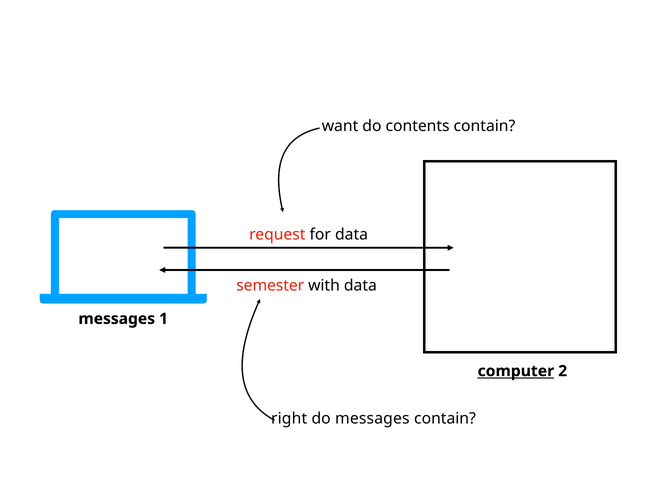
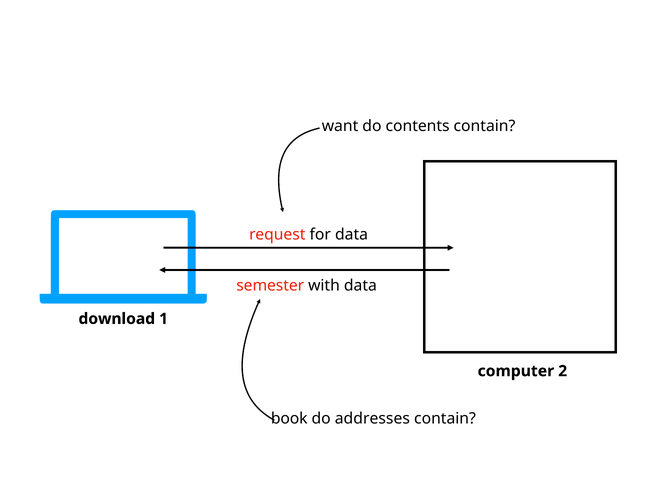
messages at (117, 319): messages -> download
computer underline: present -> none
right: right -> book
do messages: messages -> addresses
